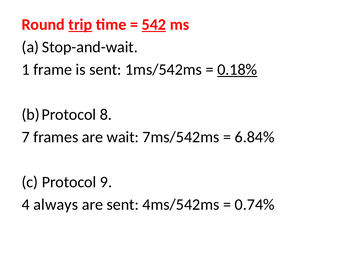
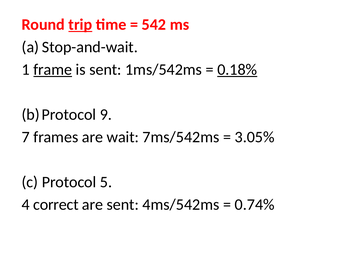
542 underline: present -> none
frame underline: none -> present
8: 8 -> 9
6.84%: 6.84% -> 3.05%
9: 9 -> 5
always: always -> correct
